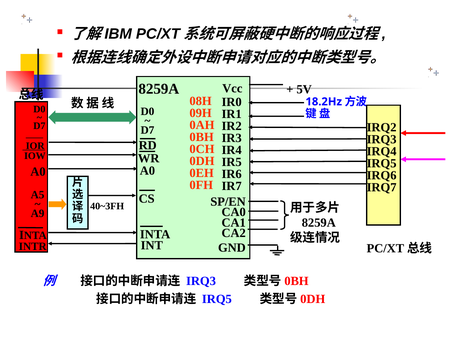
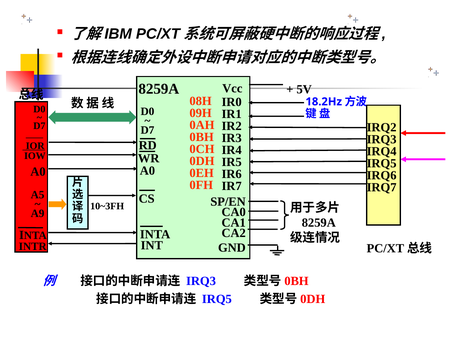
40~3FH: 40~3FH -> 10~3FH
